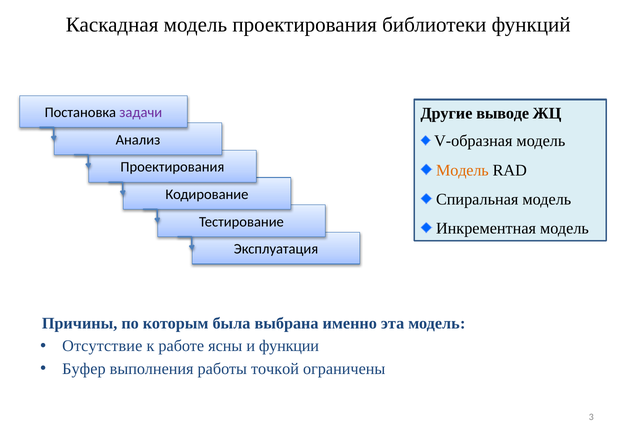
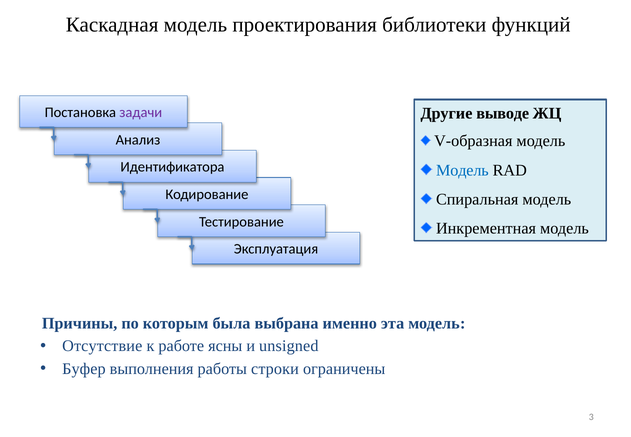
Проектирования at (172, 167): Проектирования -> Идентификатора
Модель at (462, 170) colour: orange -> blue
функции: функции -> unsigned
точкой: точкой -> строки
